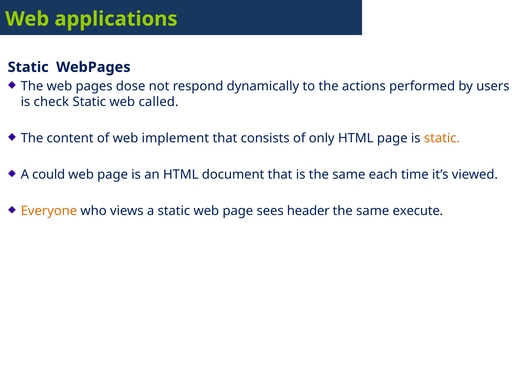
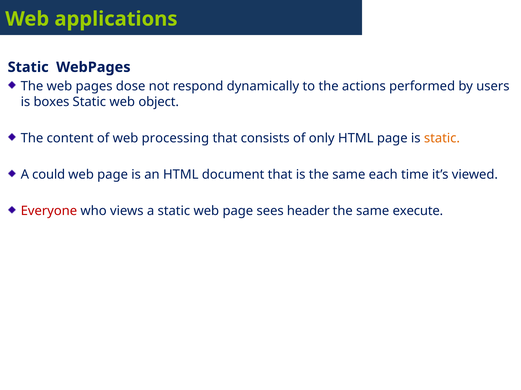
check: check -> boxes
called: called -> object
implement: implement -> processing
Everyone colour: orange -> red
